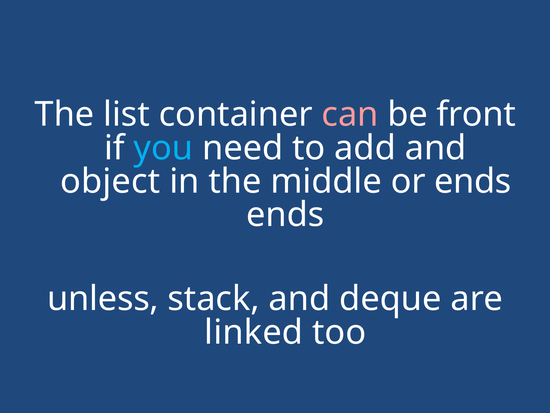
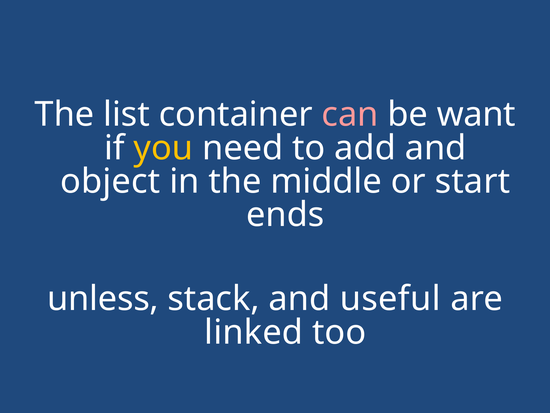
front: front -> want
you colour: light blue -> yellow
or ends: ends -> start
deque: deque -> useful
